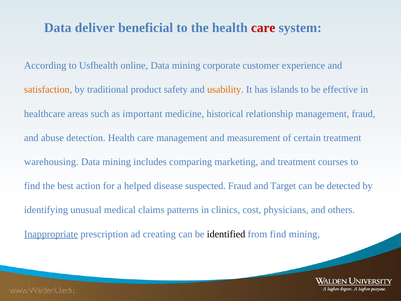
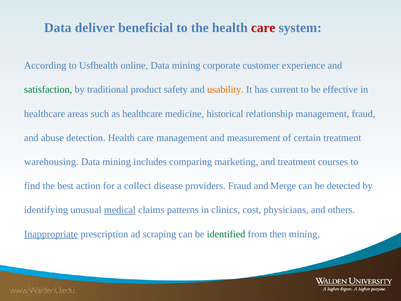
satisfaction colour: orange -> green
islands: islands -> current
as important: important -> healthcare
helped: helped -> collect
suspected: suspected -> providers
Target: Target -> Merge
medical underline: none -> present
creating: creating -> scraping
identified colour: black -> green
from find: find -> then
